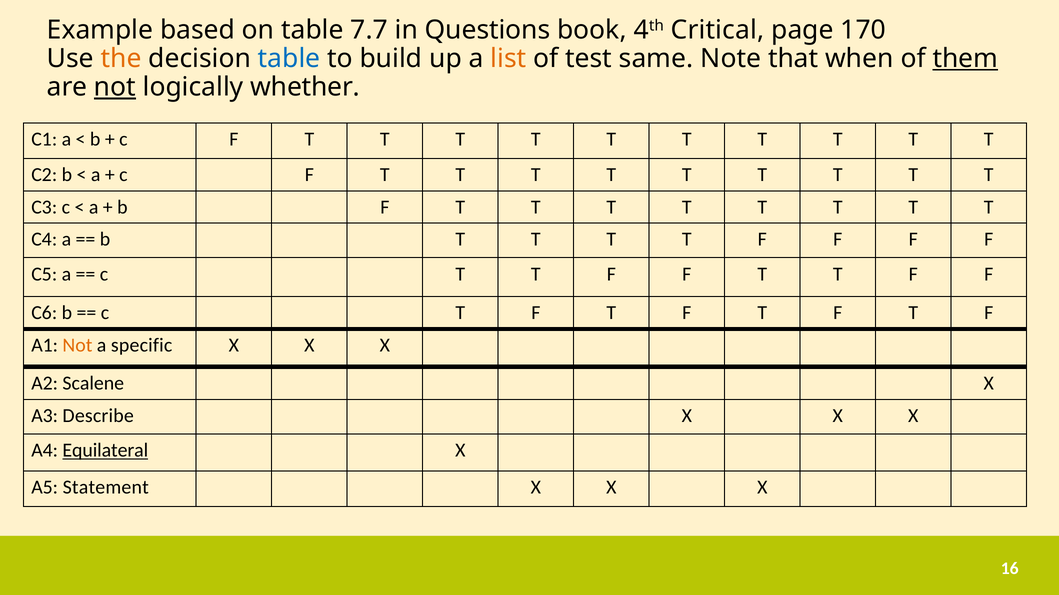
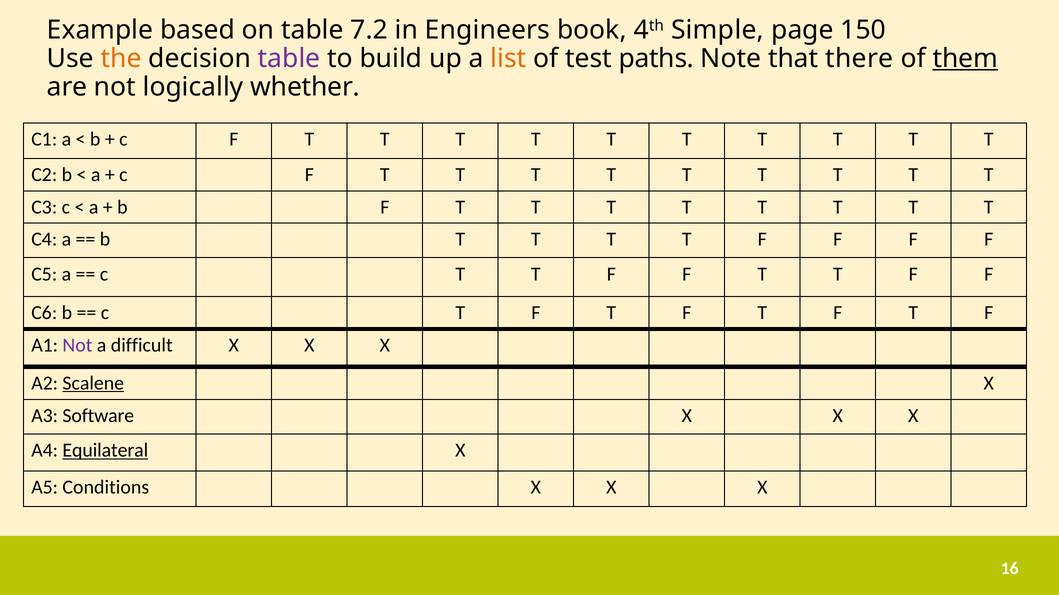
7.7: 7.7 -> 7.2
Questions: Questions -> Engineers
Critical: Critical -> Simple
170: 170 -> 150
table at (289, 59) colour: blue -> purple
same: same -> paths
when: when -> there
not at (115, 87) underline: present -> none
Not at (77, 346) colour: orange -> purple
specific: specific -> difficult
Scalene underline: none -> present
Describe: Describe -> Software
Statement: Statement -> Conditions
